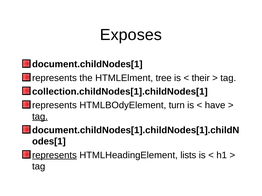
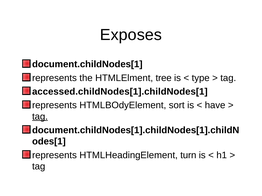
their: their -> type
collection.childNodes[1].childNodes[1: collection.childNodes[1].childNodes[1 -> accessed.childNodes[1].childNodes[1
turn: turn -> sort
represents at (54, 155) underline: present -> none
lists: lists -> turn
